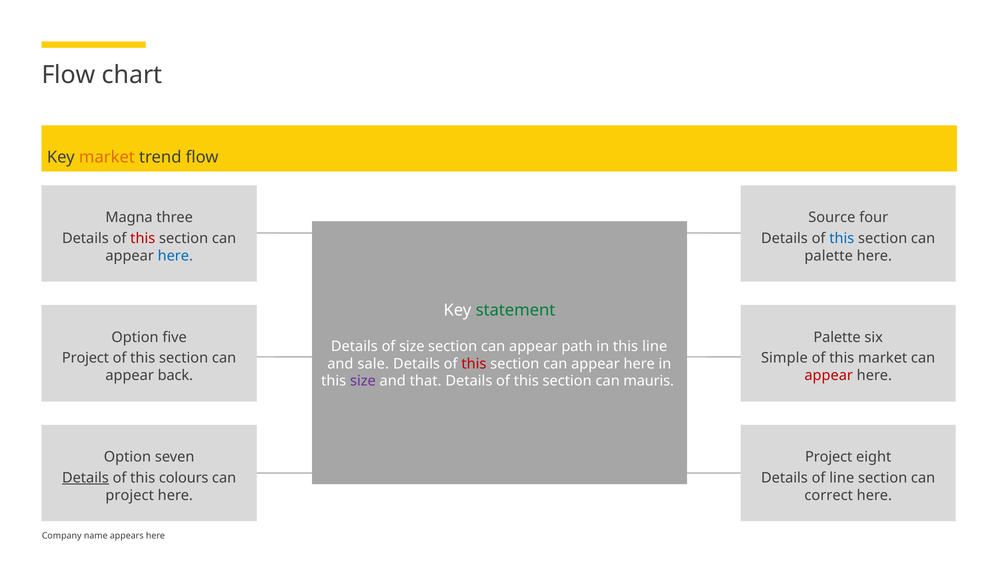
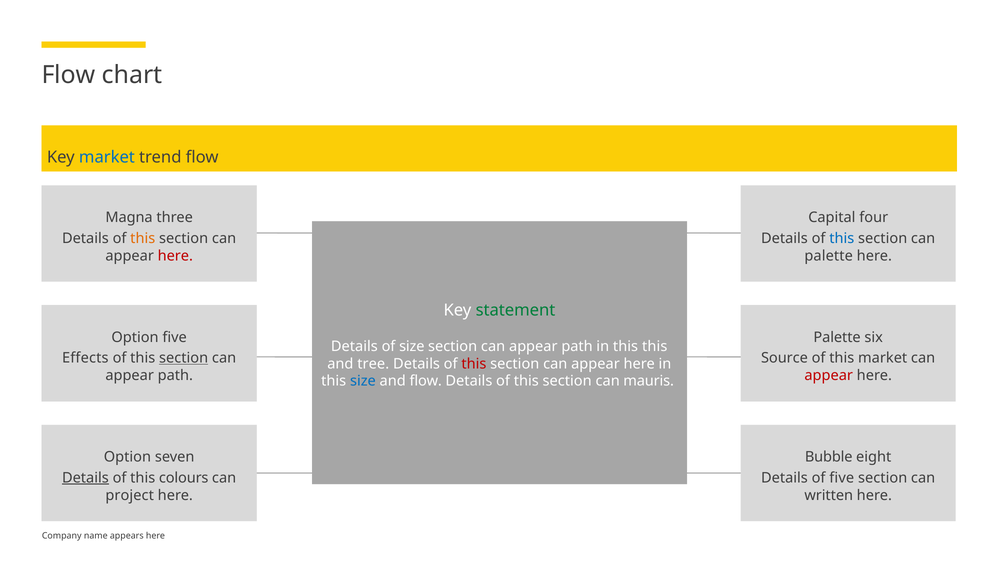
market at (107, 157) colour: orange -> blue
Source: Source -> Capital
this at (143, 238) colour: red -> orange
here at (175, 256) colour: blue -> red
this line: line -> this
Project at (85, 358): Project -> Effects
section at (184, 358) underline: none -> present
Simple: Simple -> Source
sale: sale -> tree
back at (175, 375): back -> path
size at (363, 381) colour: purple -> blue
and that: that -> flow
Project at (829, 457): Project -> Bubble
of line: line -> five
correct: correct -> written
